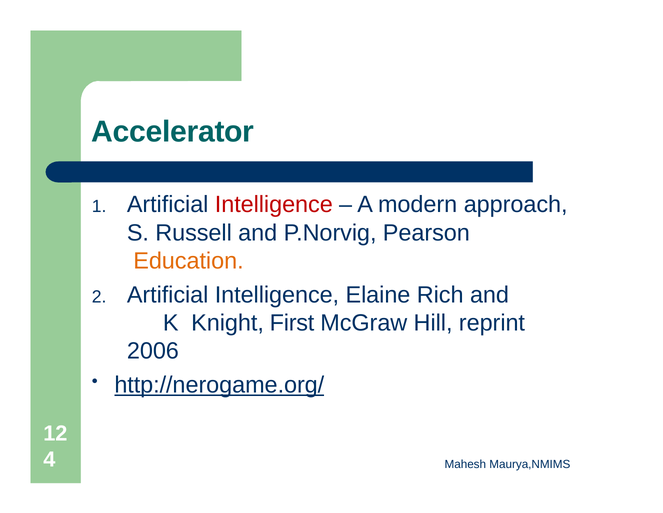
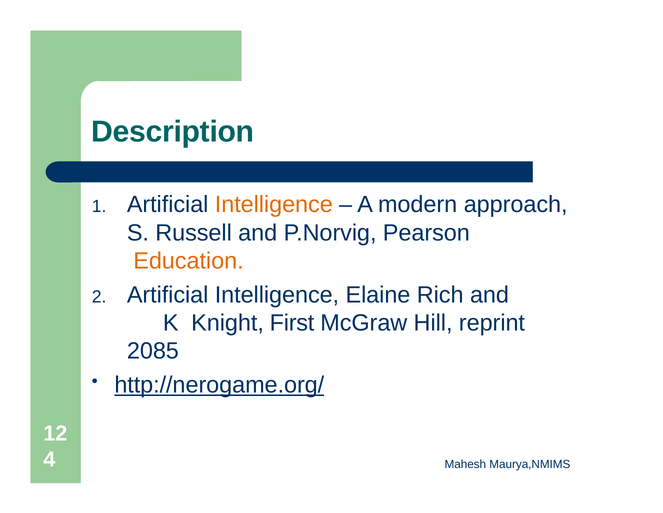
Accelerator: Accelerator -> Description
Intelligence at (274, 204) colour: red -> orange
2006: 2006 -> 2085
